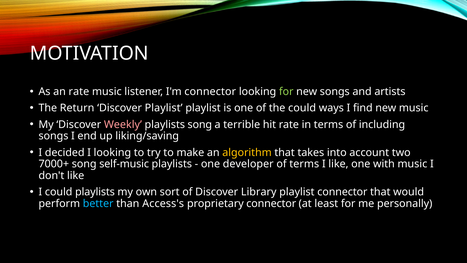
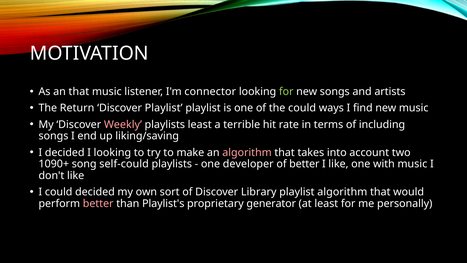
an rate: rate -> that
playlists song: song -> least
algorithm at (247, 152) colour: yellow -> pink
7000+: 7000+ -> 1090+
self-music: self-music -> self-could
of terms: terms -> better
could playlists: playlists -> decided
playlist connector: connector -> algorithm
better at (98, 203) colour: light blue -> pink
Access's: Access's -> Playlist's
proprietary connector: connector -> generator
